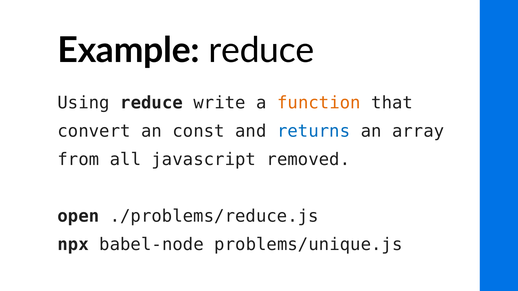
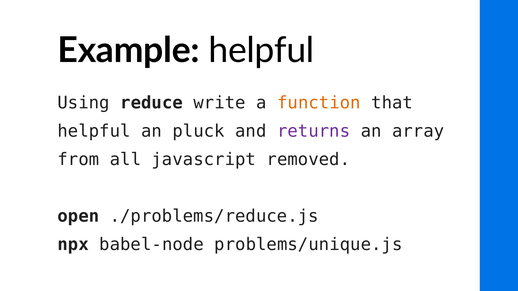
Example reduce: reduce -> helpful
convert at (94, 131): convert -> helpful
const: const -> pluck
returns colour: blue -> purple
